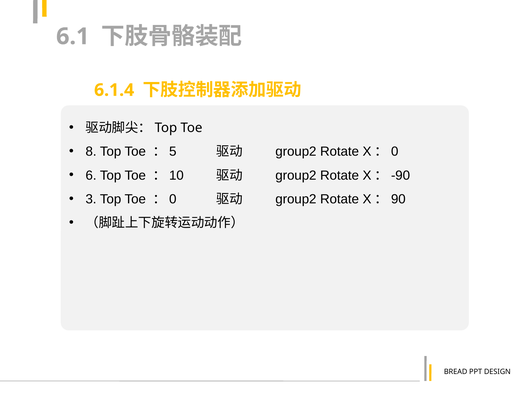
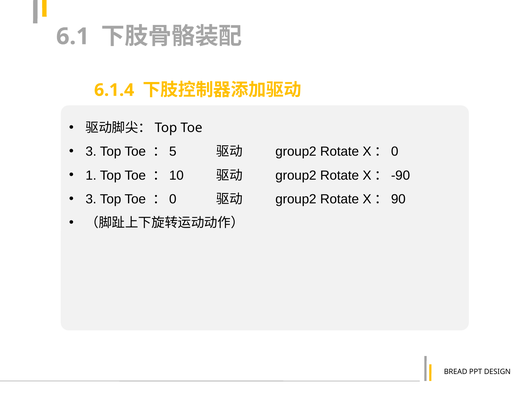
8 at (91, 152): 8 -> 3
6: 6 -> 1
